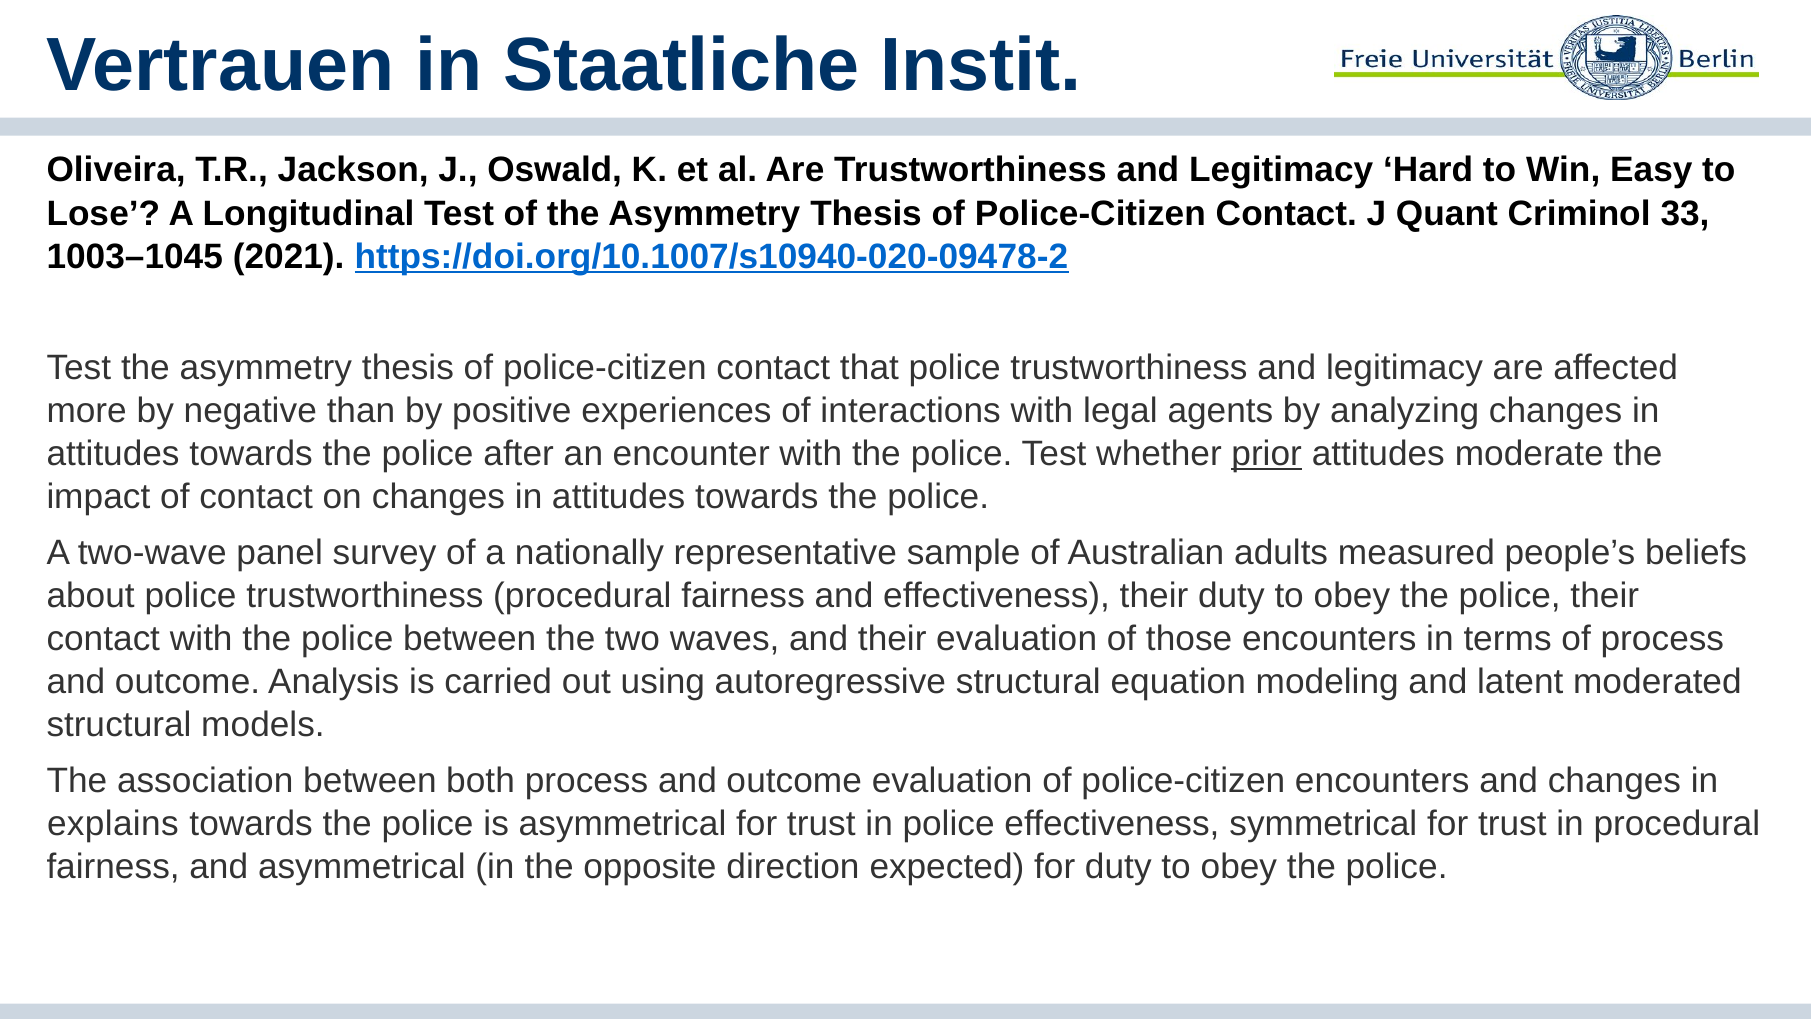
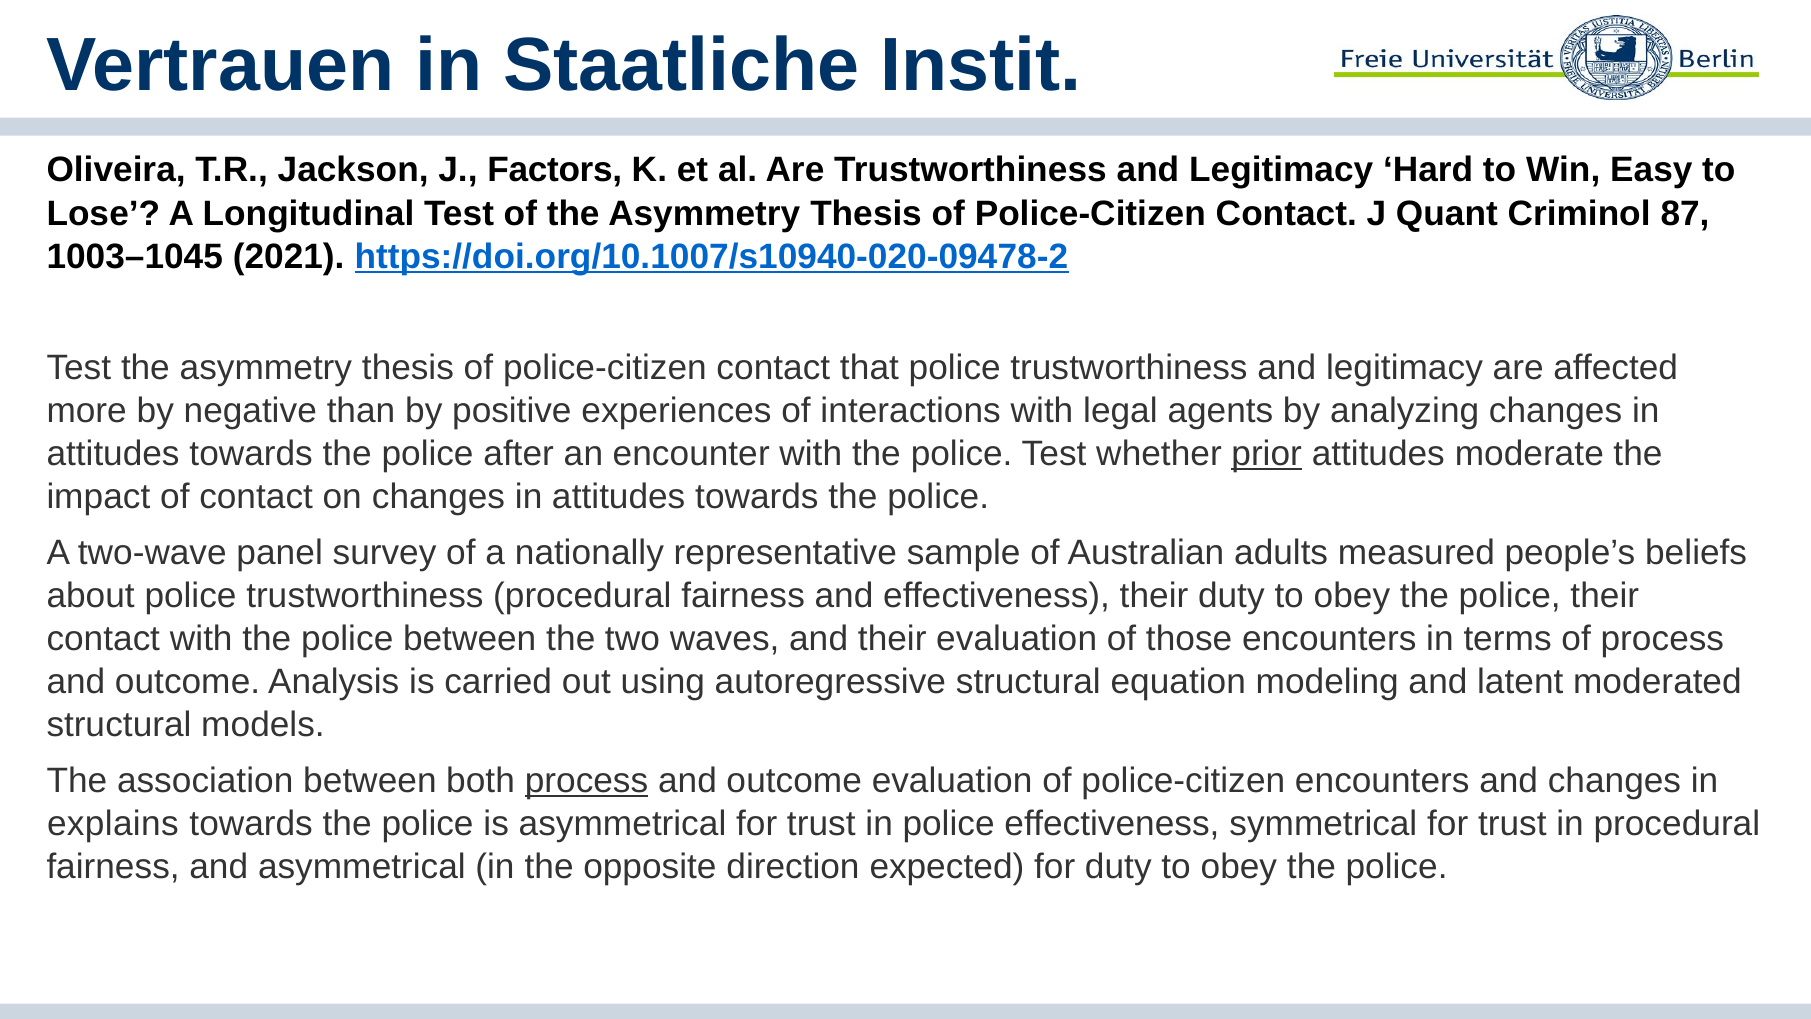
Oswald: Oswald -> Factors
33: 33 -> 87
process at (587, 780) underline: none -> present
